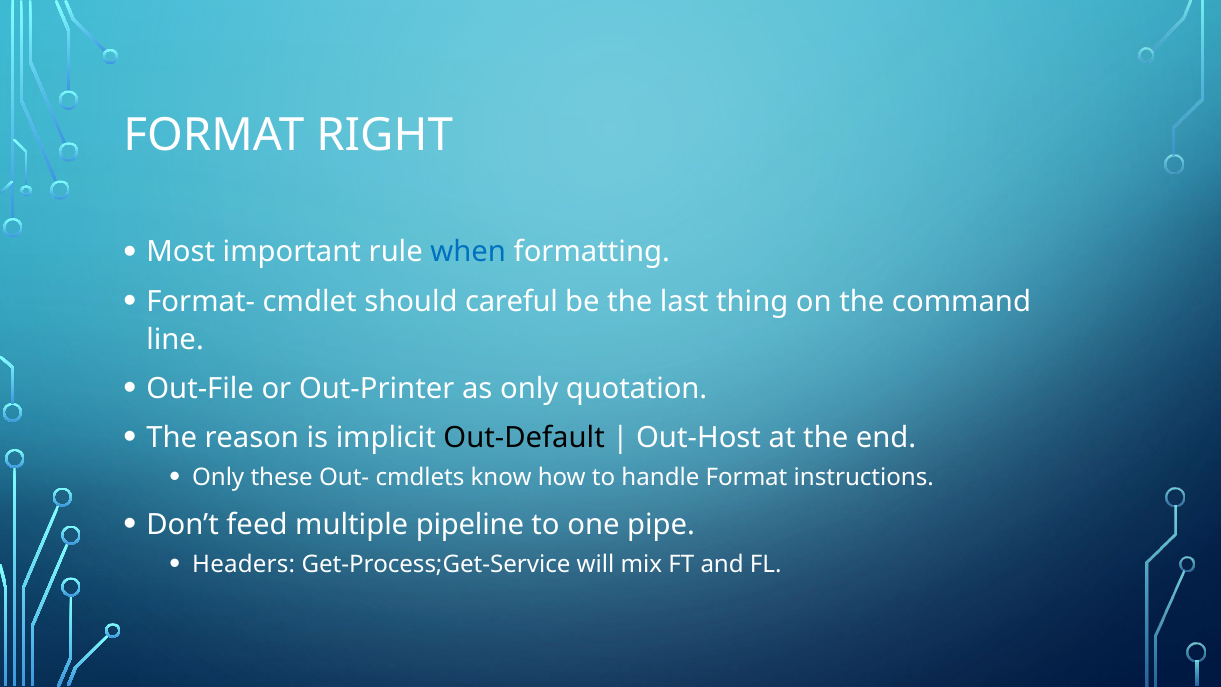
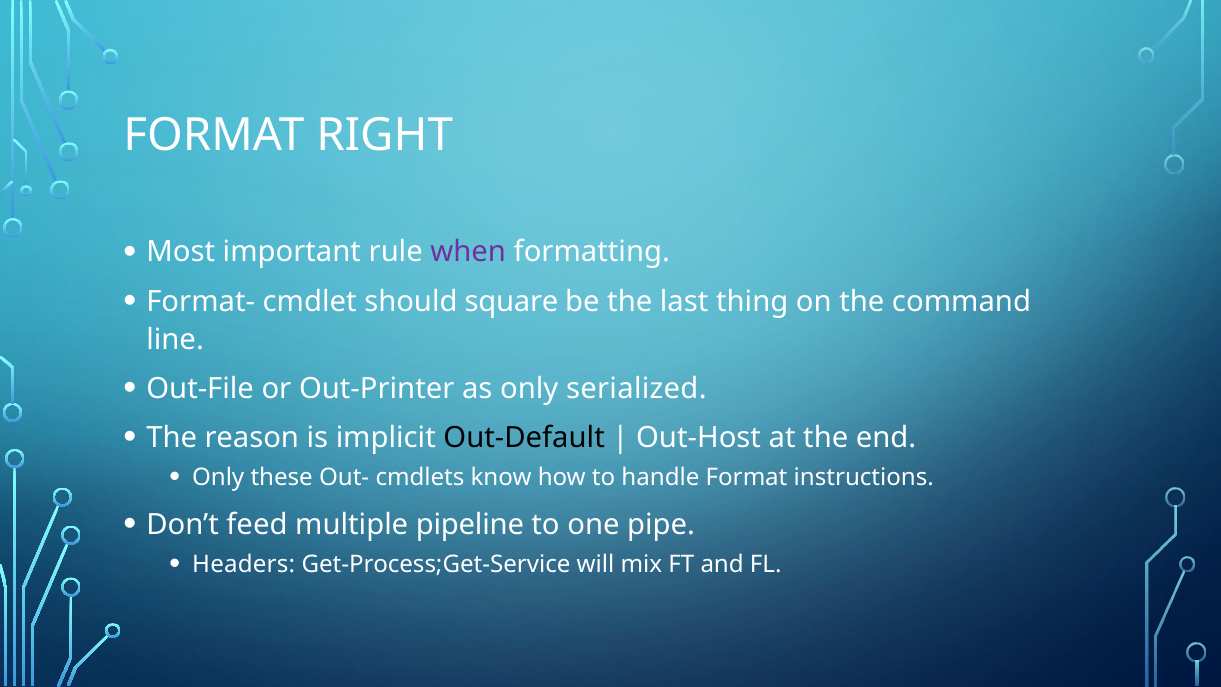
when colour: blue -> purple
careful: careful -> square
quotation: quotation -> serialized
